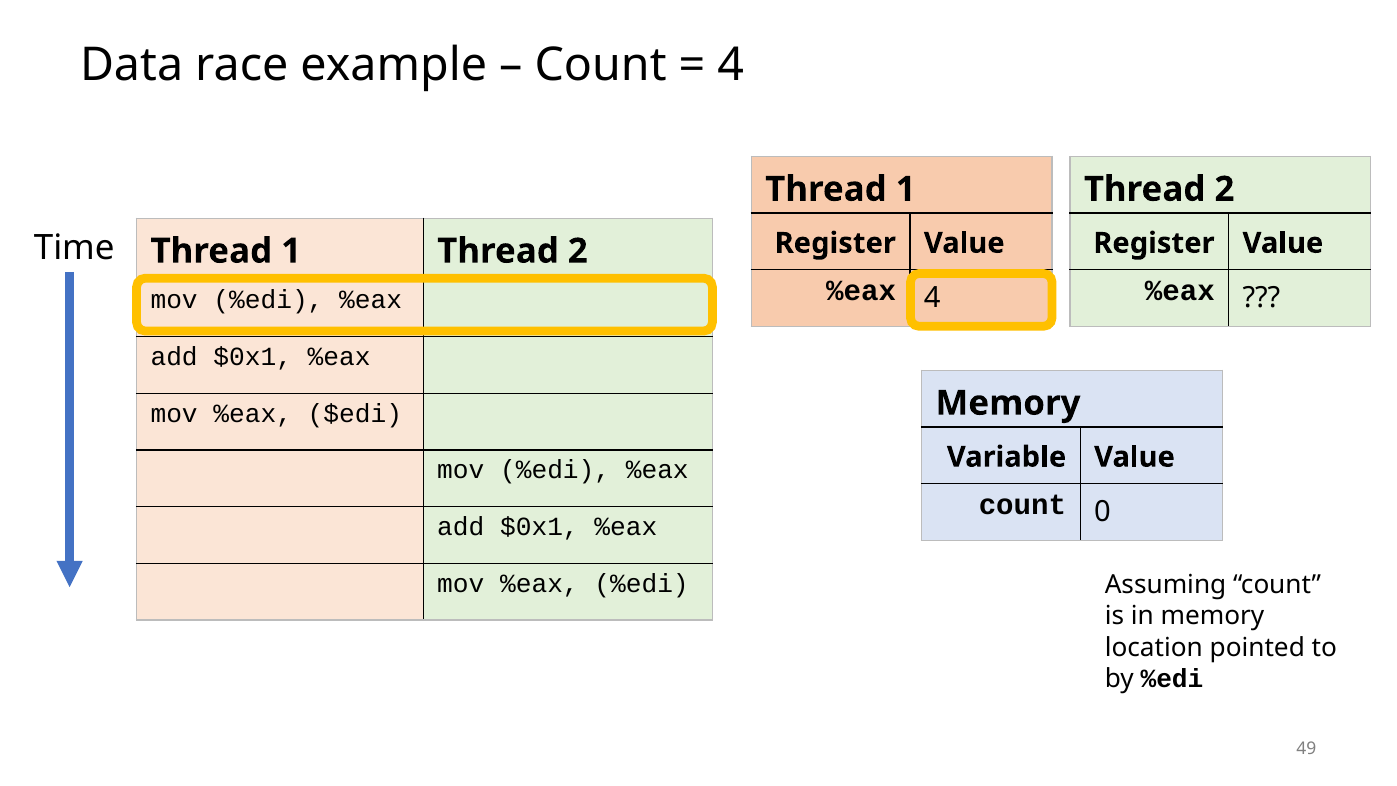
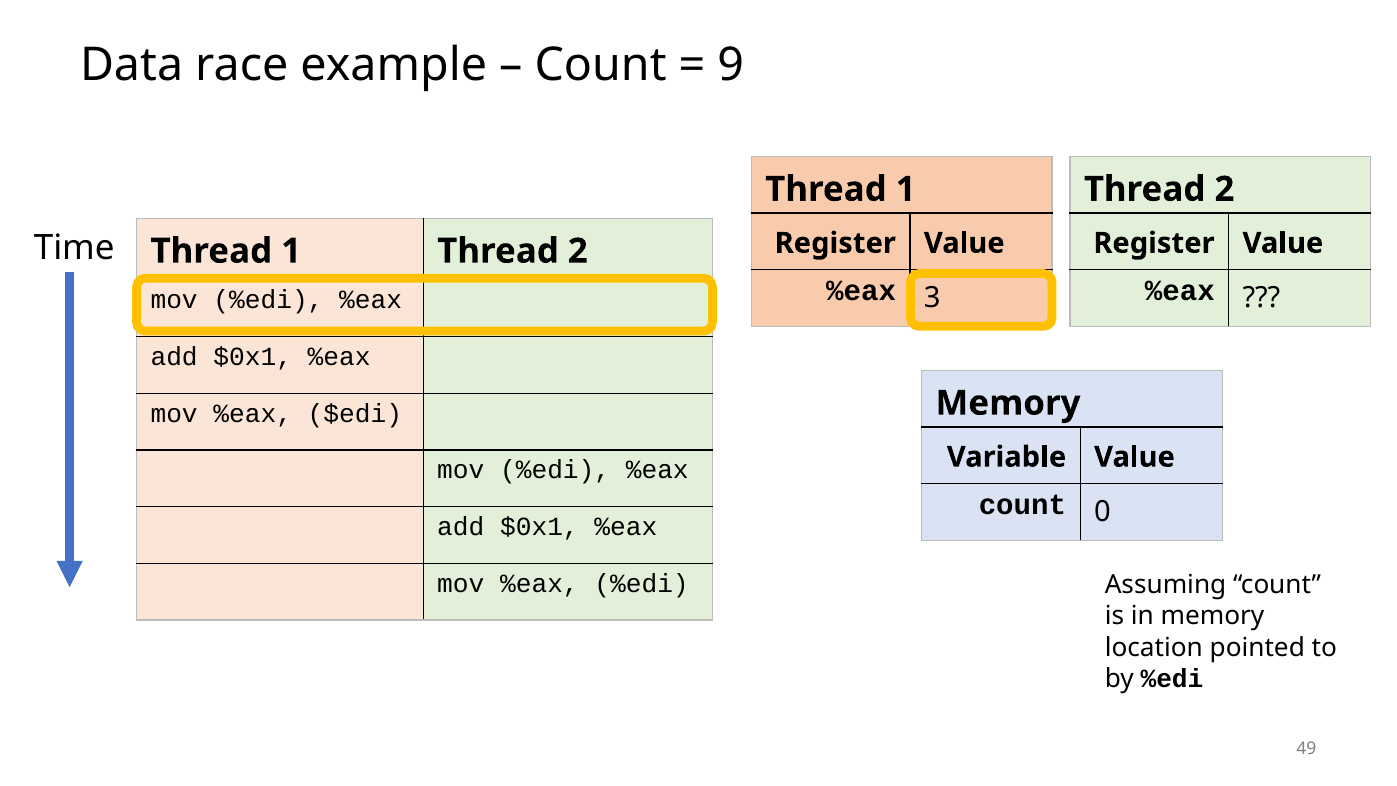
4 at (731, 65): 4 -> 9
%eax 4: 4 -> 3
